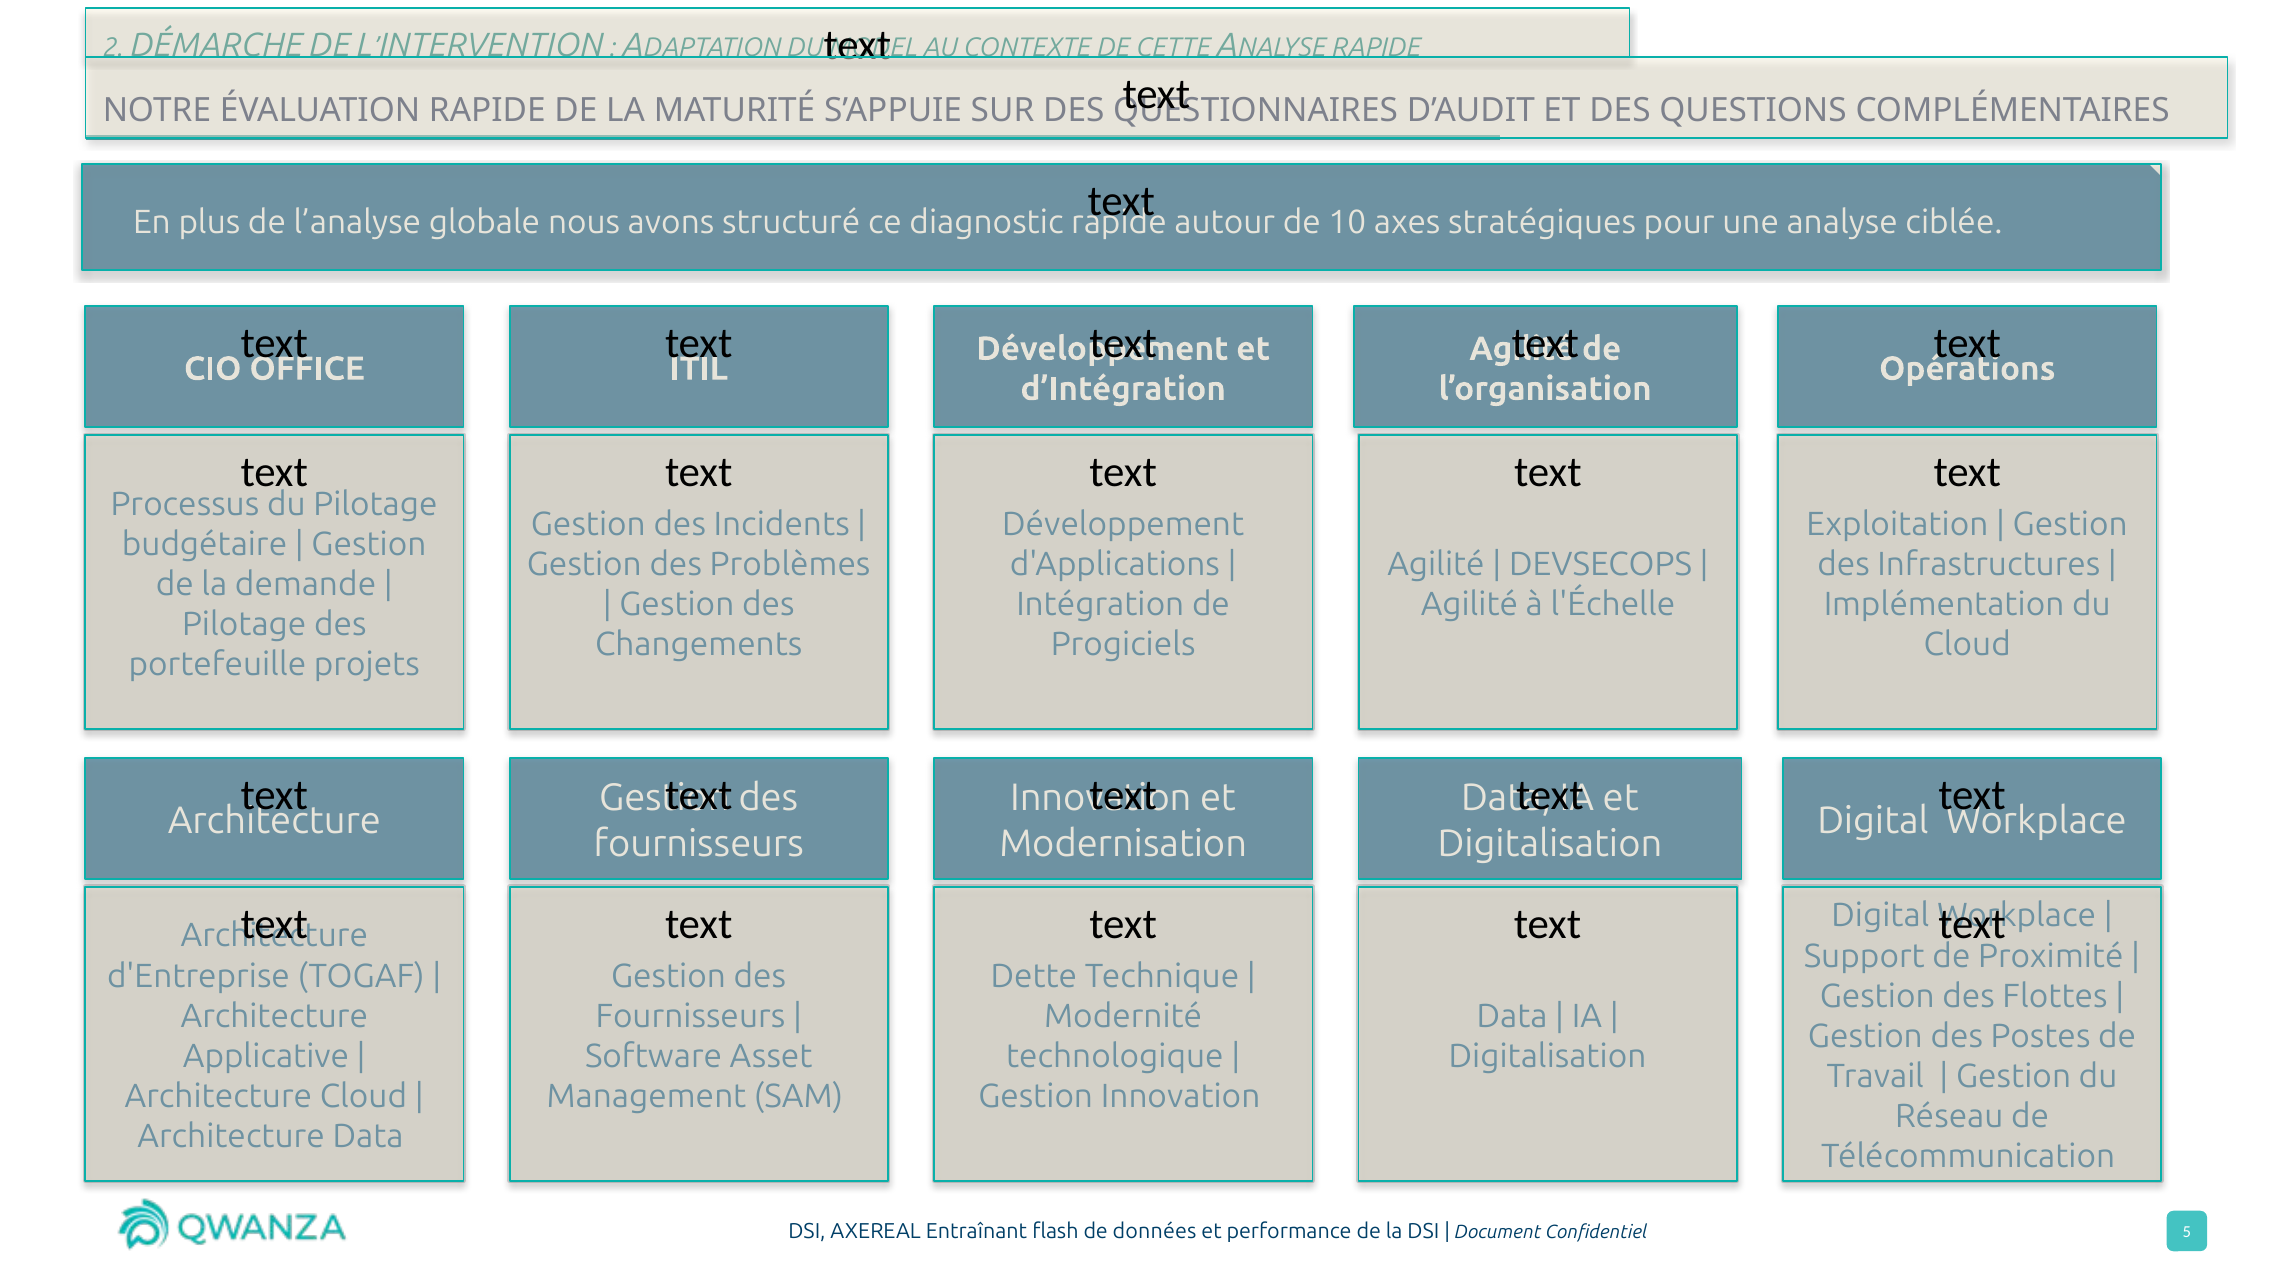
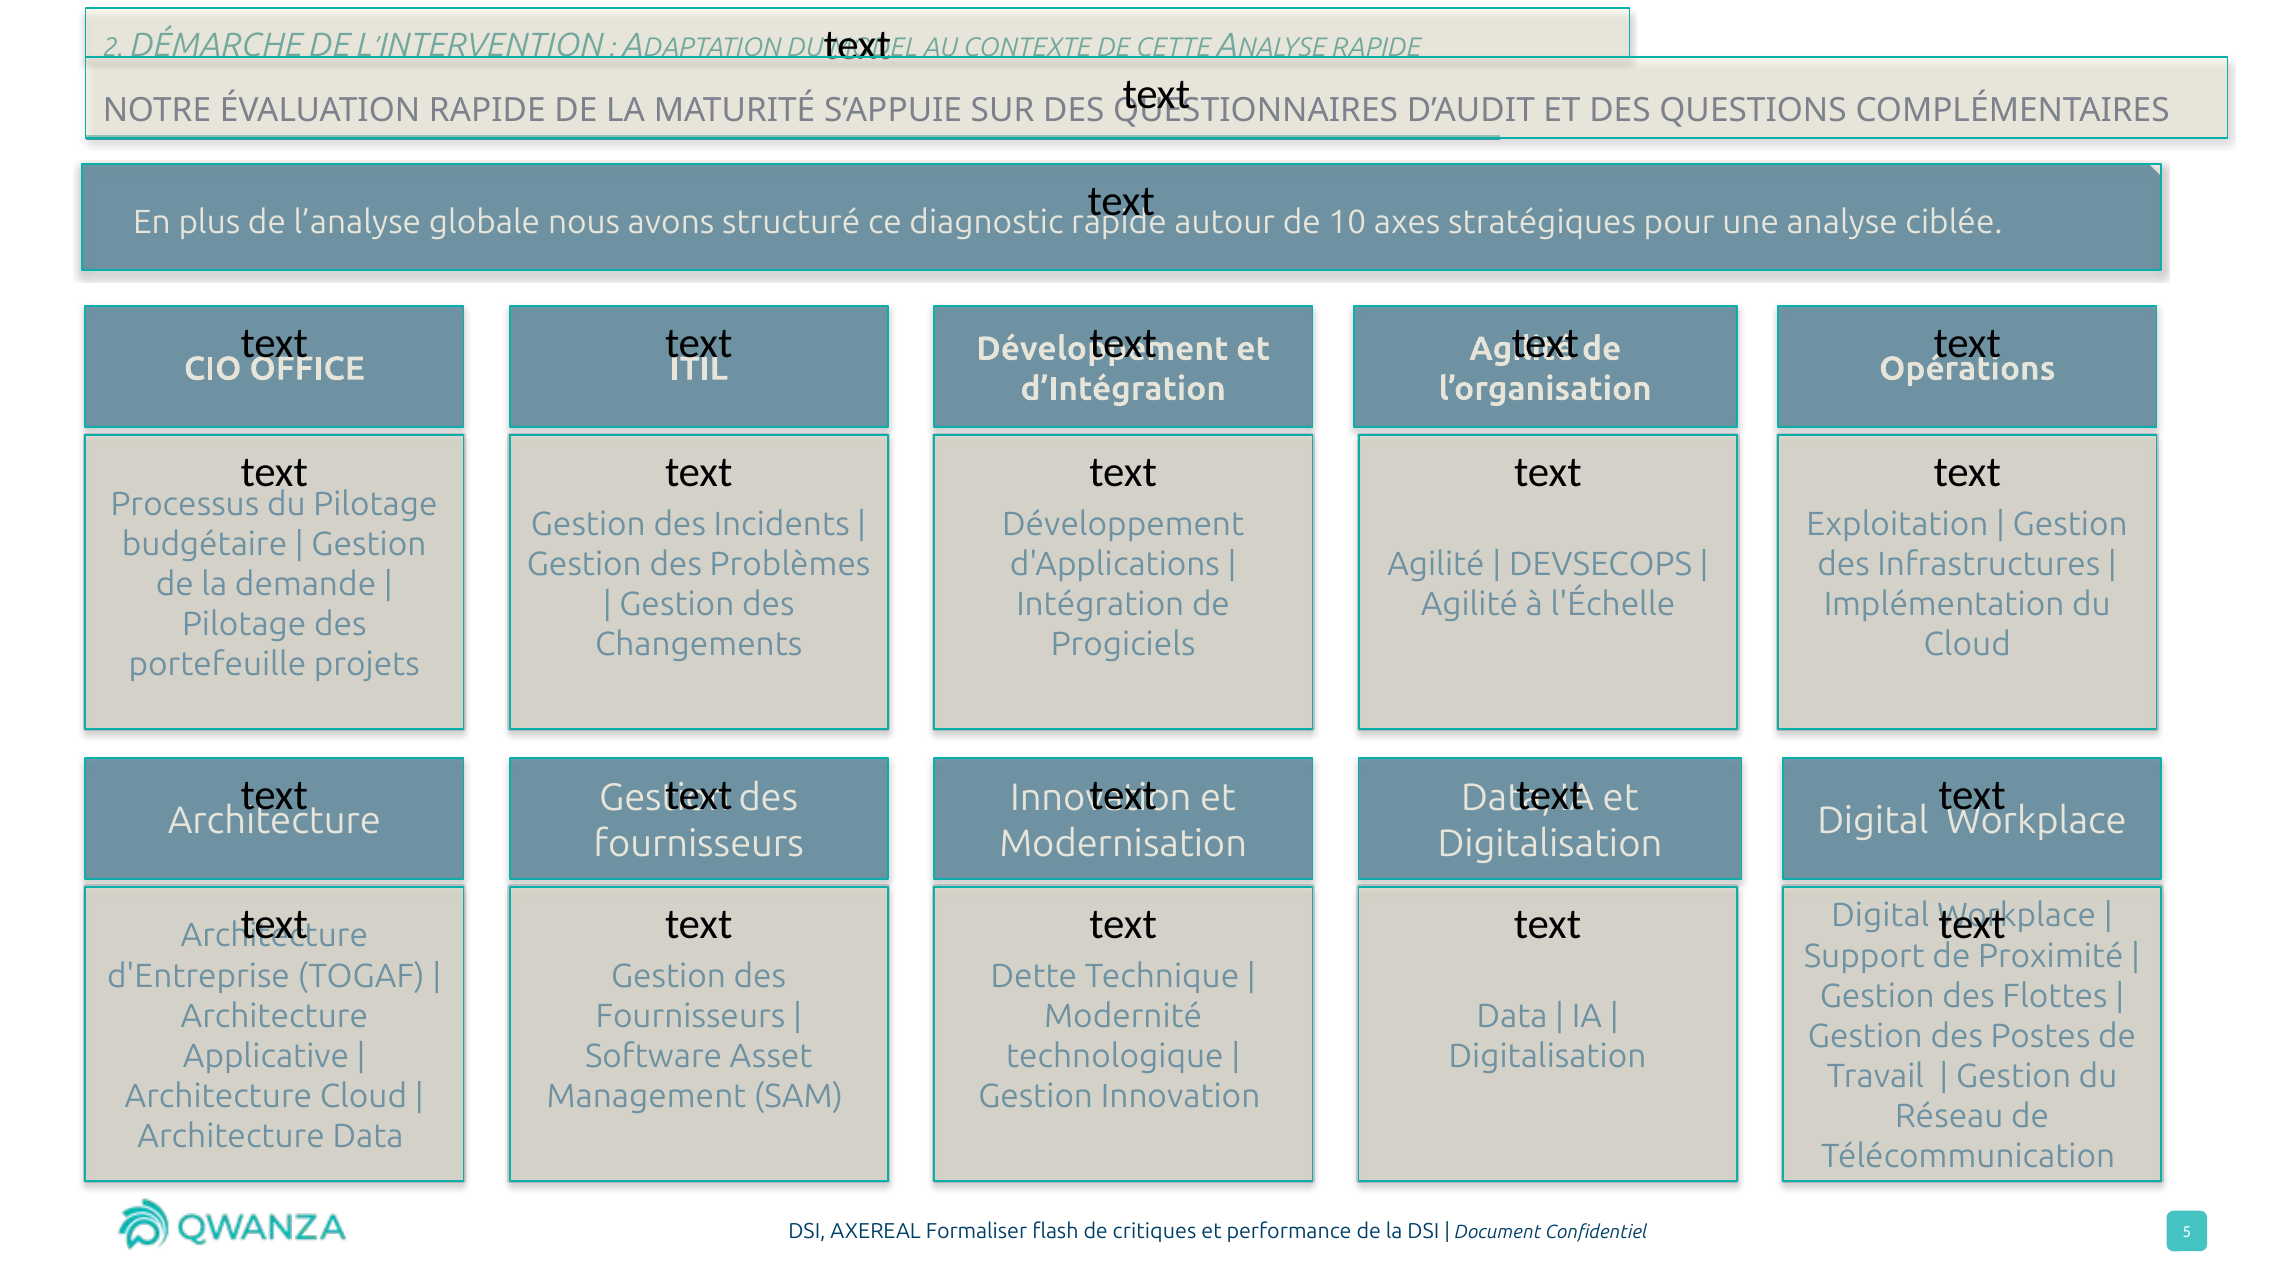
Entraînant: Entraînant -> Formaliser
données: données -> critiques
